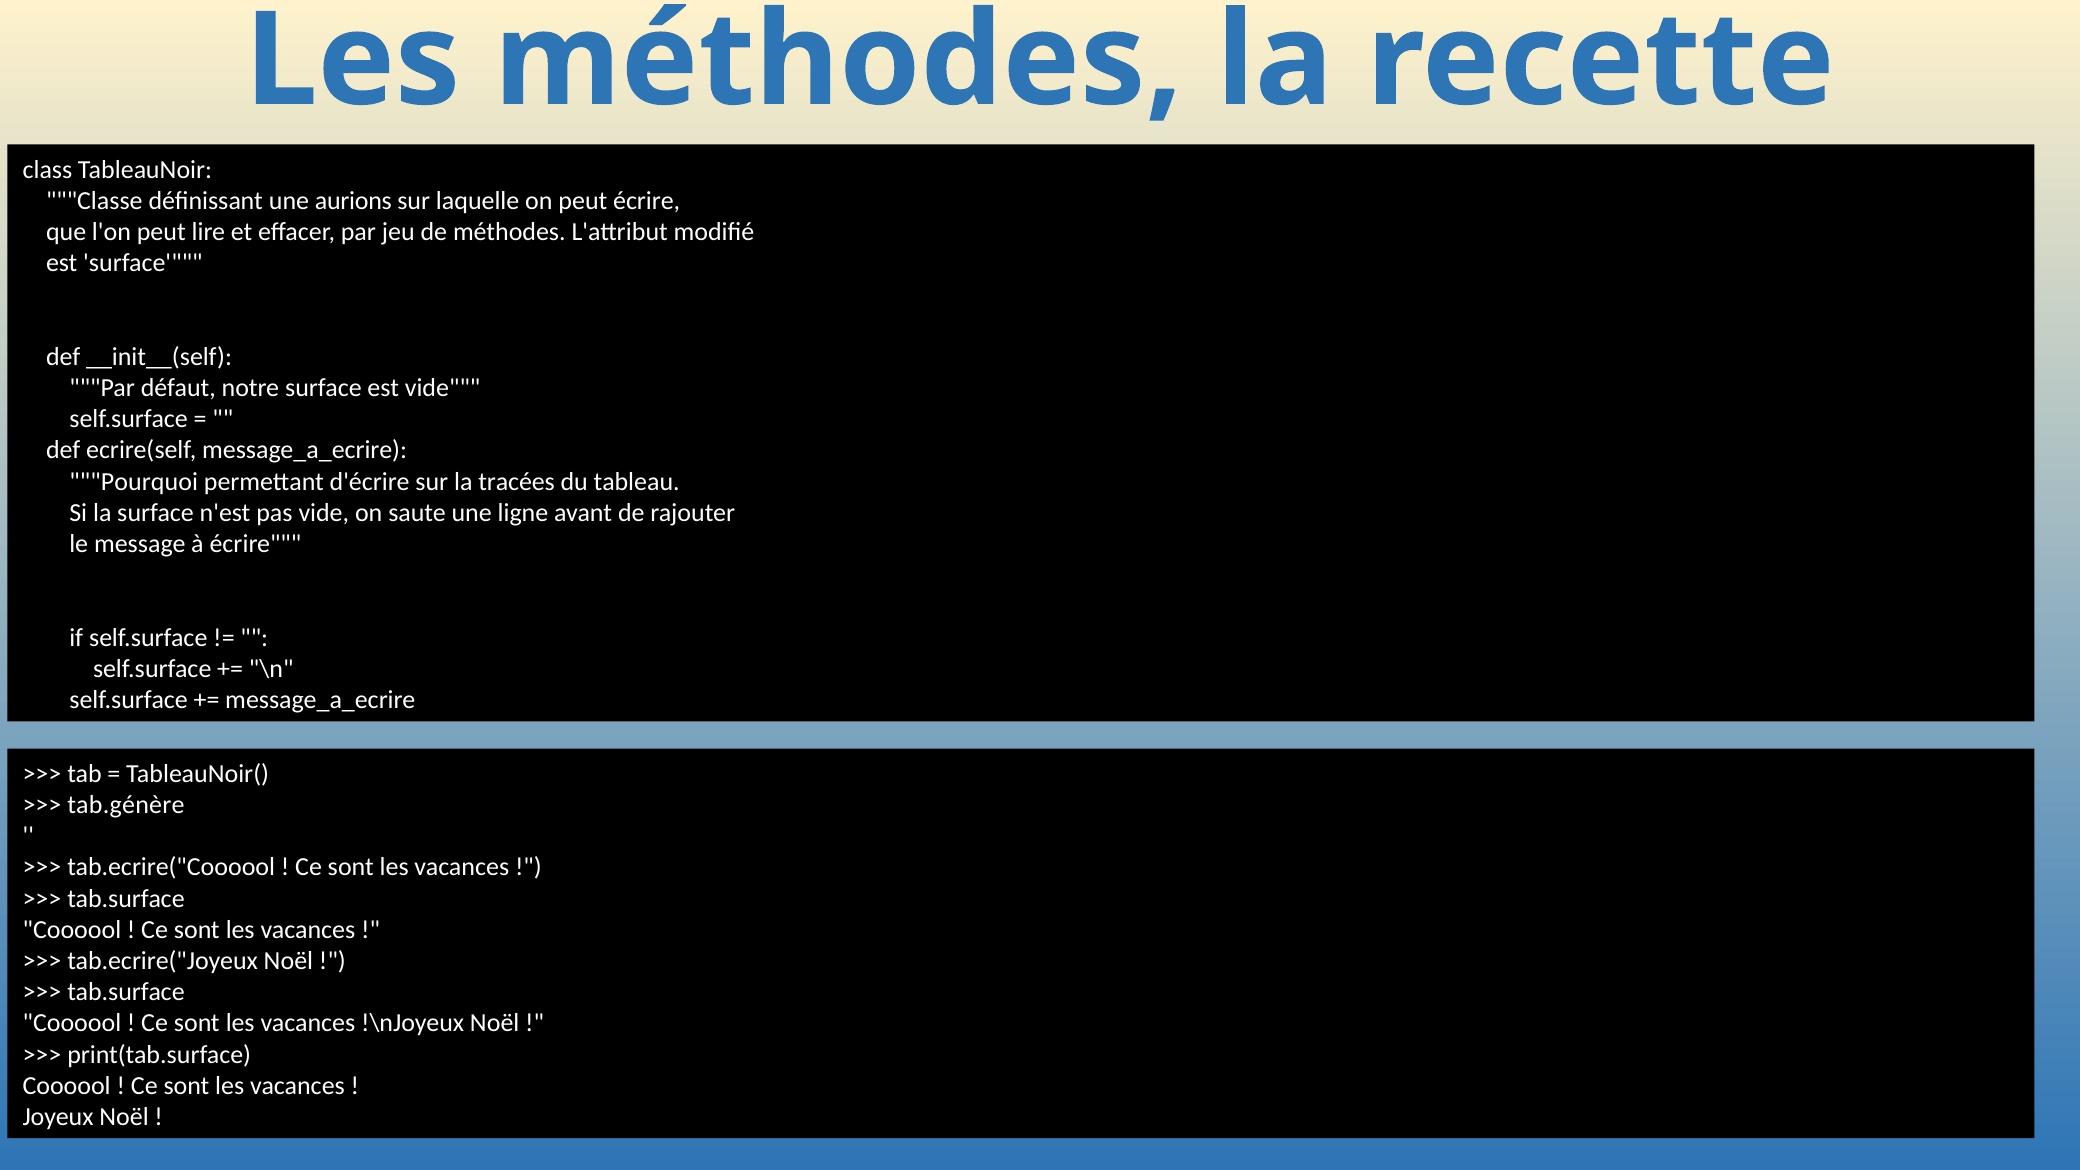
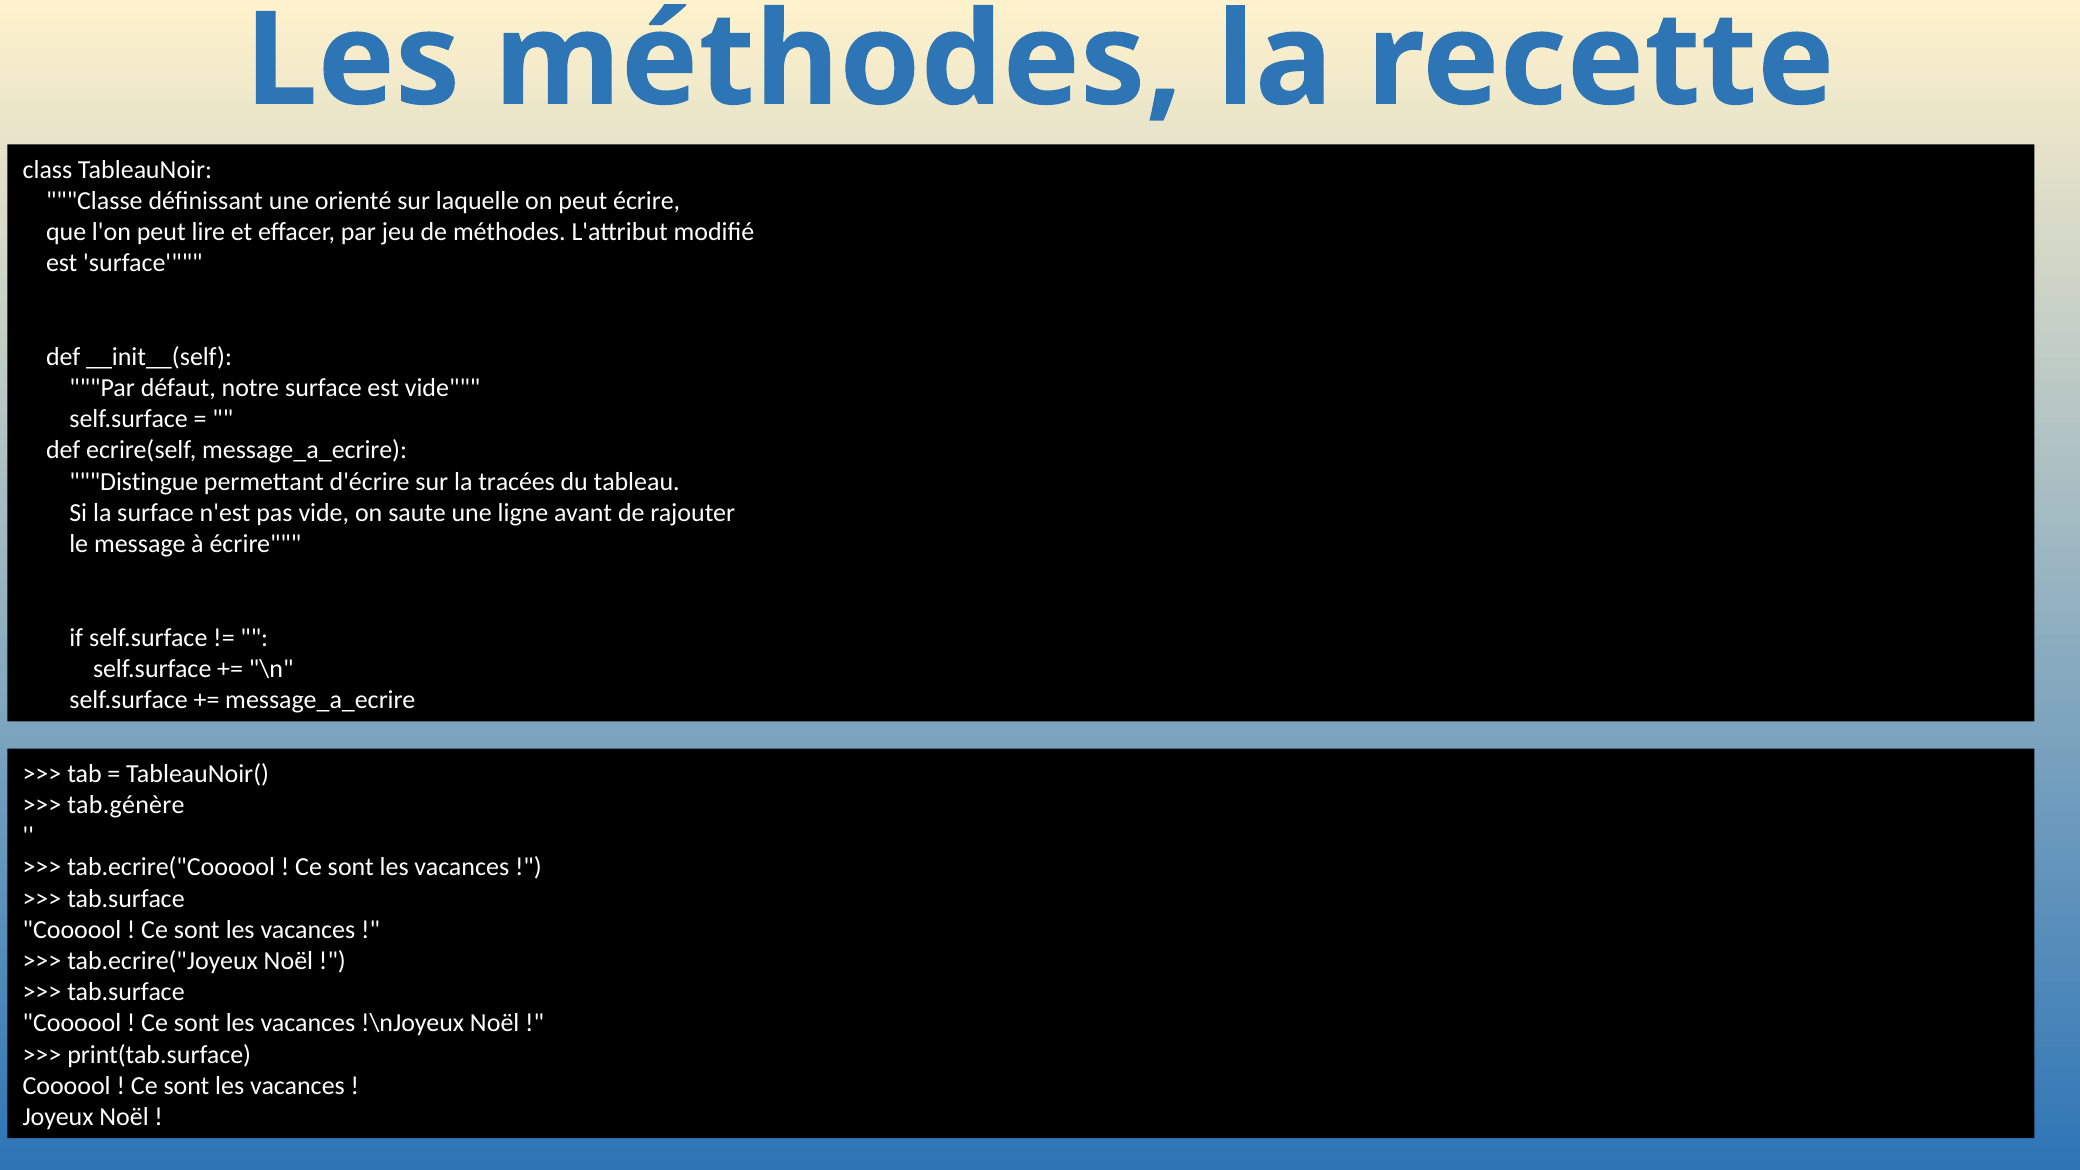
aurions: aurions -> orienté
Pourquoi: Pourquoi -> Distingue
